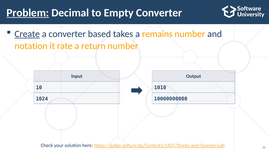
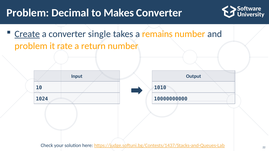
Problem at (28, 13) underline: present -> none
Empty: Empty -> Makes
based: based -> single
notation at (31, 46): notation -> problem
